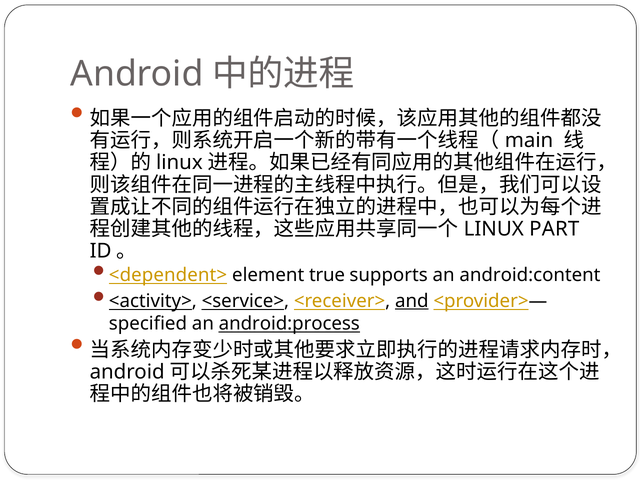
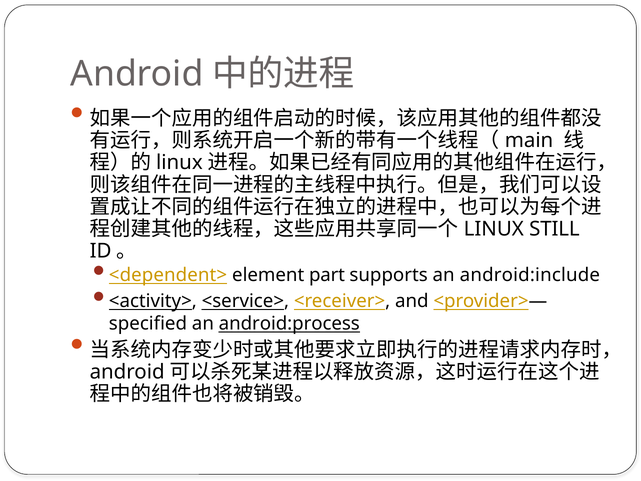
PART: PART -> STILL
true: true -> part
android:content: android:content -> android:include
and underline: present -> none
